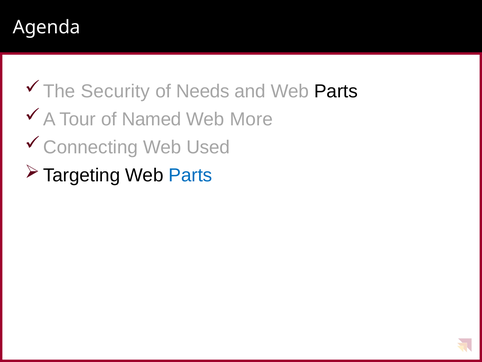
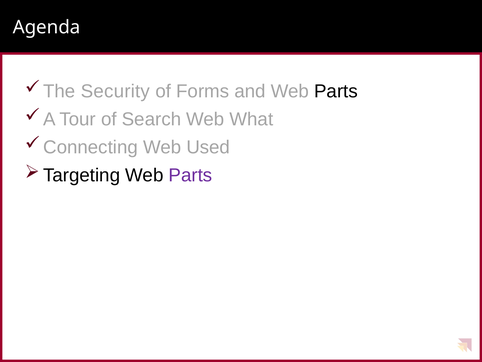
Needs: Needs -> Forms
Named: Named -> Search
More: More -> What
Parts at (190, 175) colour: blue -> purple
